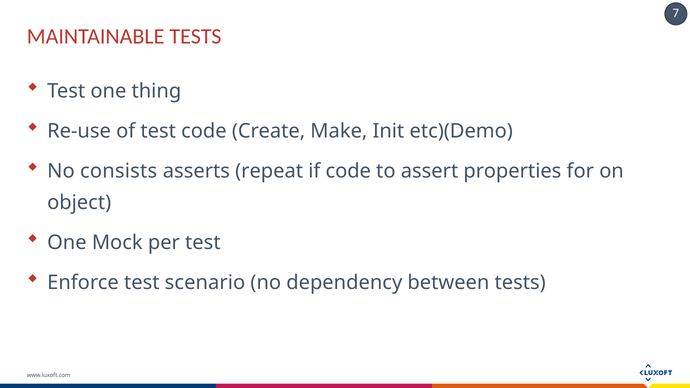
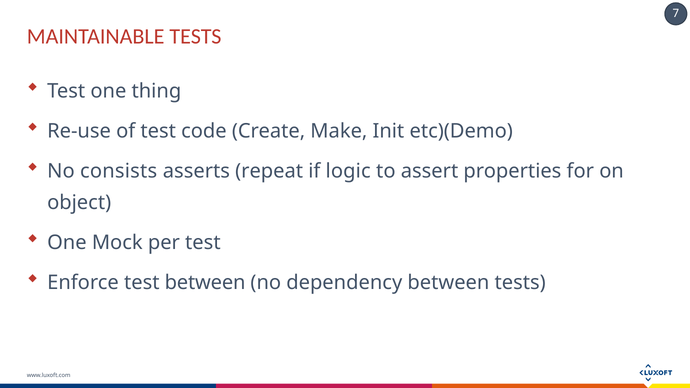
if code: code -> logic
test scenario: scenario -> between
